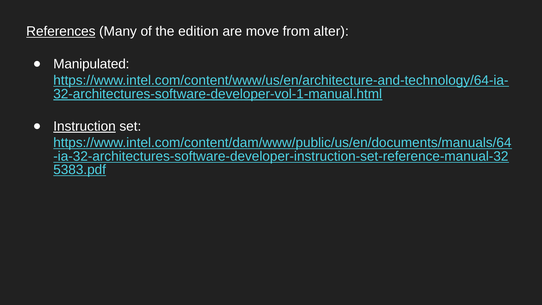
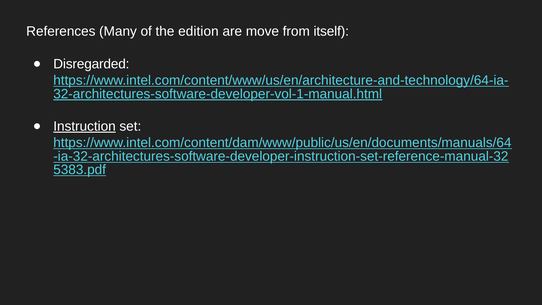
References underline: present -> none
alter: alter -> itself
Manipulated: Manipulated -> Disregarded
